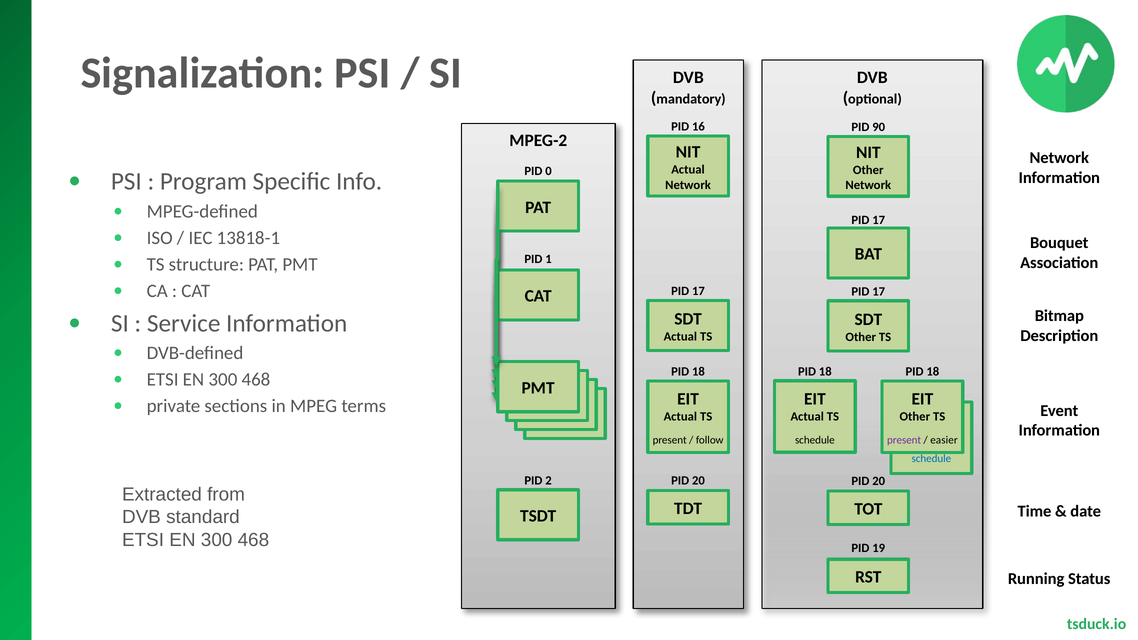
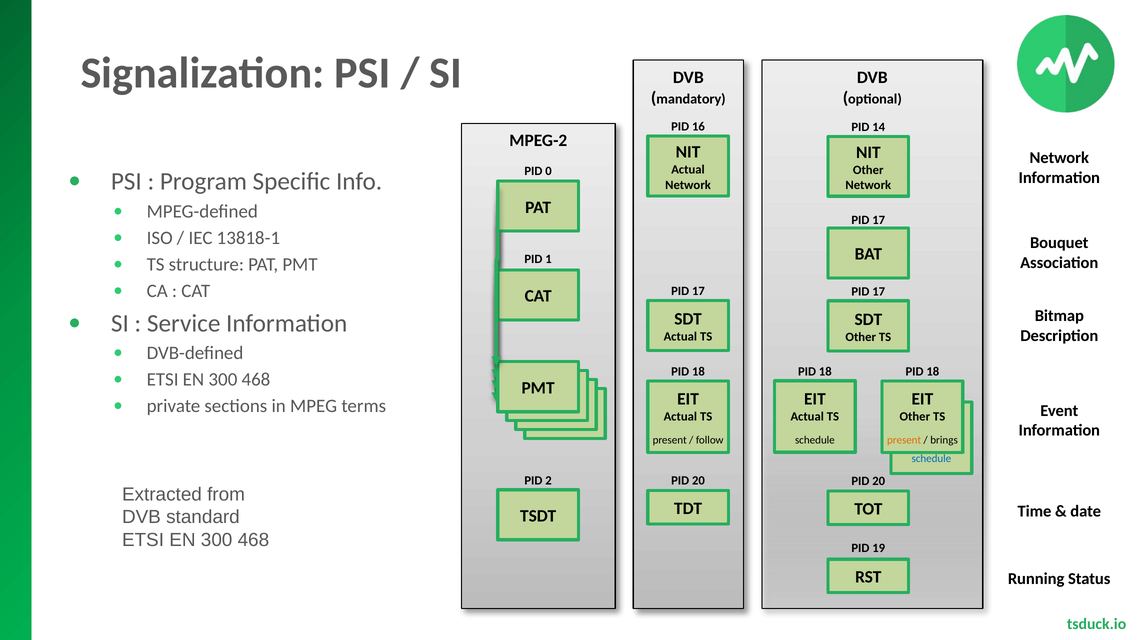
90: 90 -> 14
present at (904, 440) colour: purple -> orange
easier: easier -> brings
